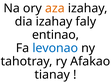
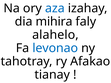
aza colour: orange -> blue
dia izahay: izahay -> mihira
entinao: entinao -> alahelo
